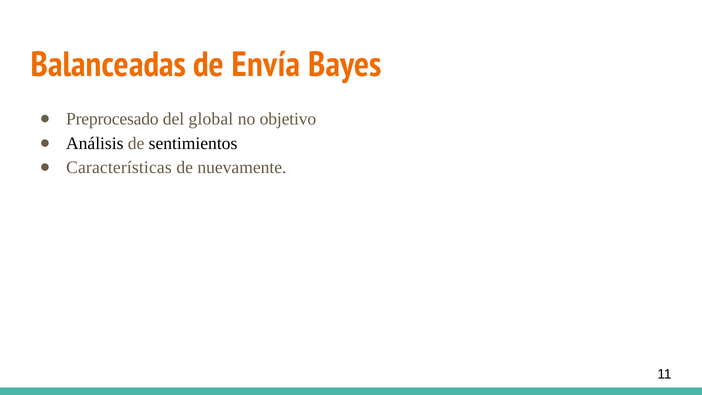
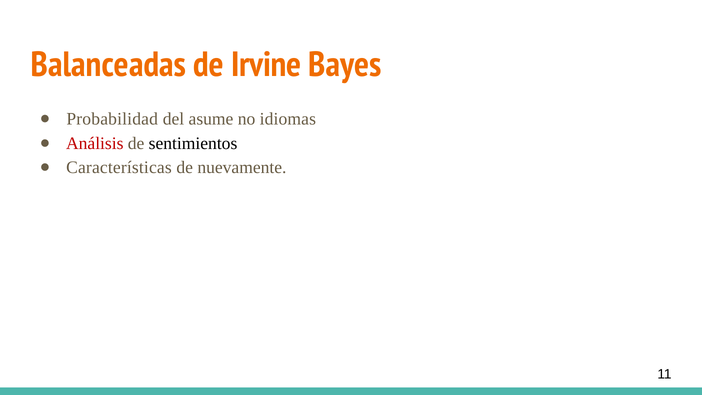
Envía: Envía -> Irvine
Preprocesado: Preprocesado -> Probabilidad
global: global -> asume
objetivo: objetivo -> idiomas
Análisis colour: black -> red
